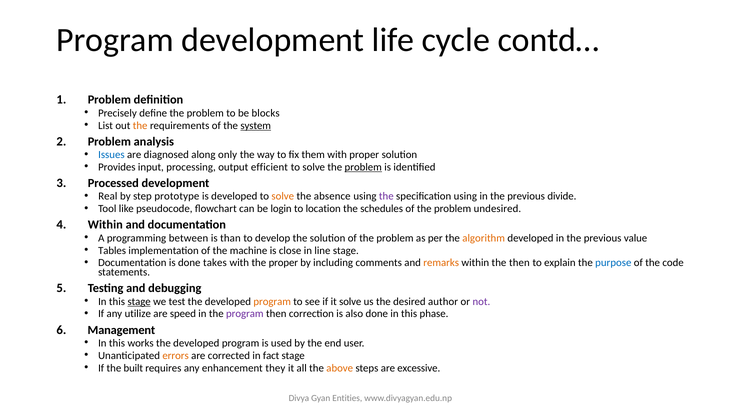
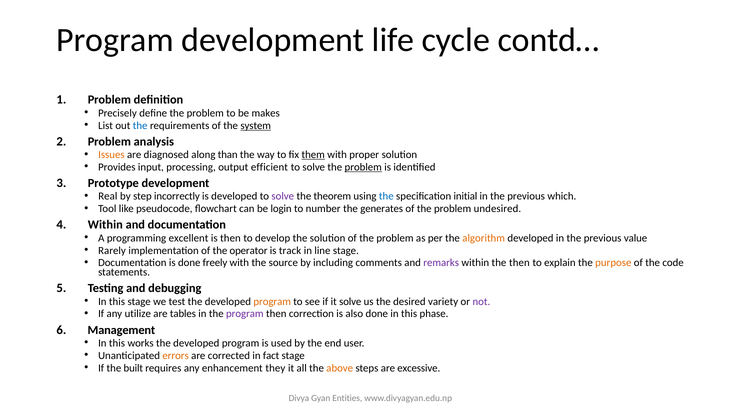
blocks: blocks -> makes
the at (140, 125) colour: orange -> blue
Issues colour: blue -> orange
only: only -> than
them underline: none -> present
Processed: Processed -> Prototype
prototype: prototype -> incorrectly
solve at (283, 196) colour: orange -> purple
absence: absence -> theorem
the at (386, 196) colour: purple -> blue
specification using: using -> initial
divide: divide -> which
location: location -> number
schedules: schedules -> generates
between: between -> excellent
is than: than -> then
Tables: Tables -> Rarely
machine: machine -> operator
close: close -> track
takes: takes -> freely
the proper: proper -> source
remarks colour: orange -> purple
purpose colour: blue -> orange
stage at (139, 301) underline: present -> none
author: author -> variety
speed: speed -> tables
